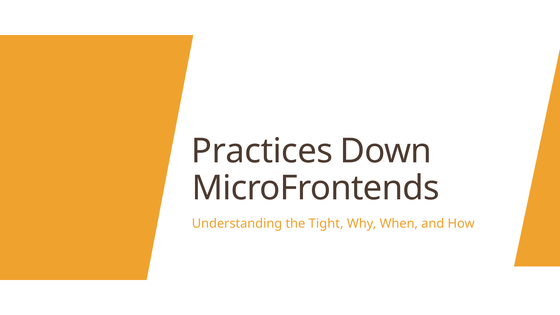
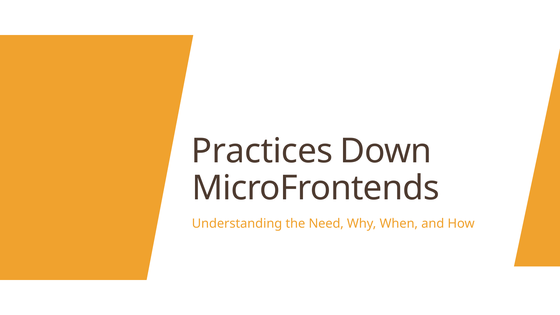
Tight: Tight -> Need
